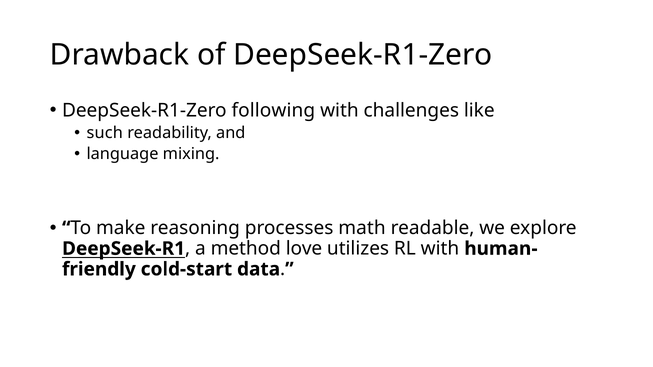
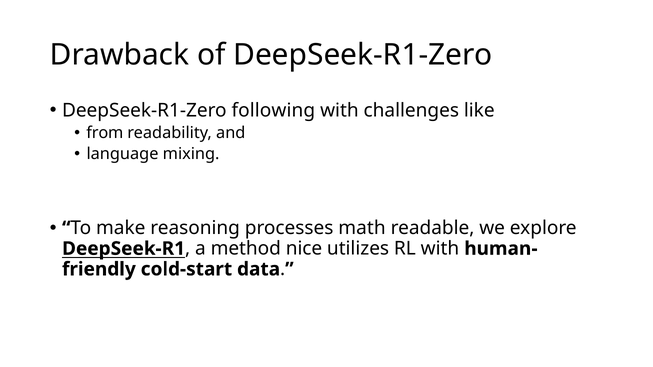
such: such -> from
love: love -> nice
